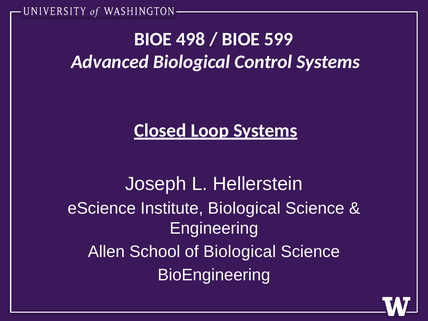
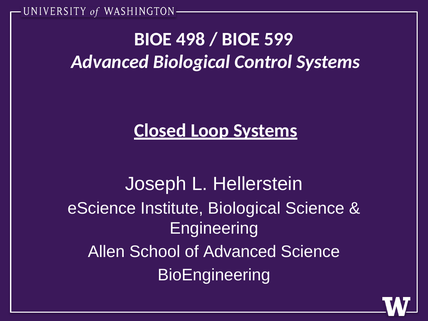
of Biological: Biological -> Advanced
